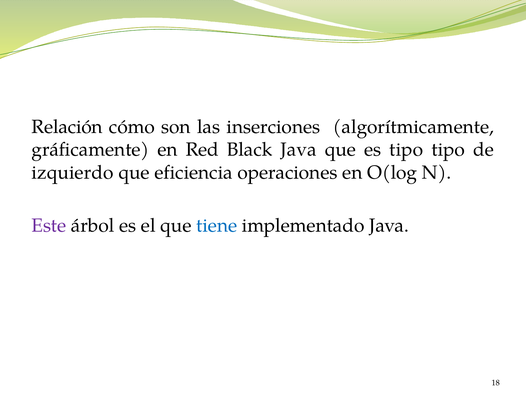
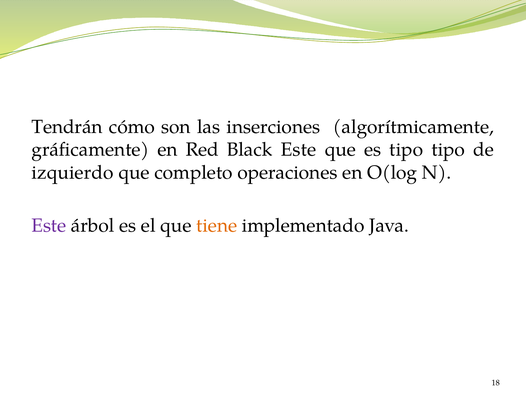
Relación: Relación -> Tendrán
Black Java: Java -> Este
eficiencia: eficiencia -> completo
tiene colour: blue -> orange
